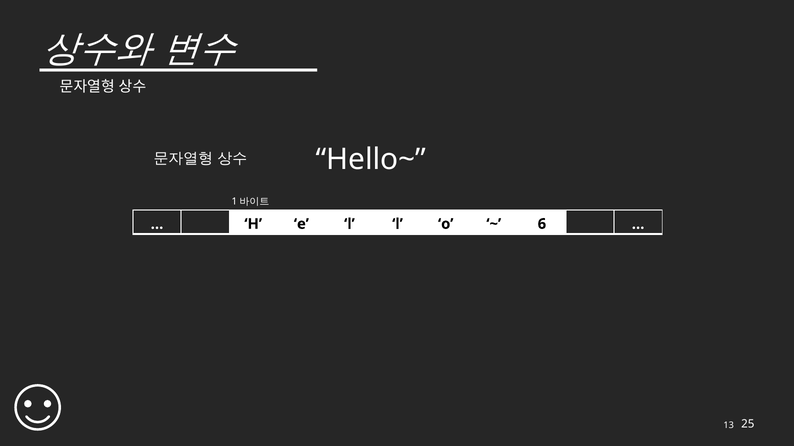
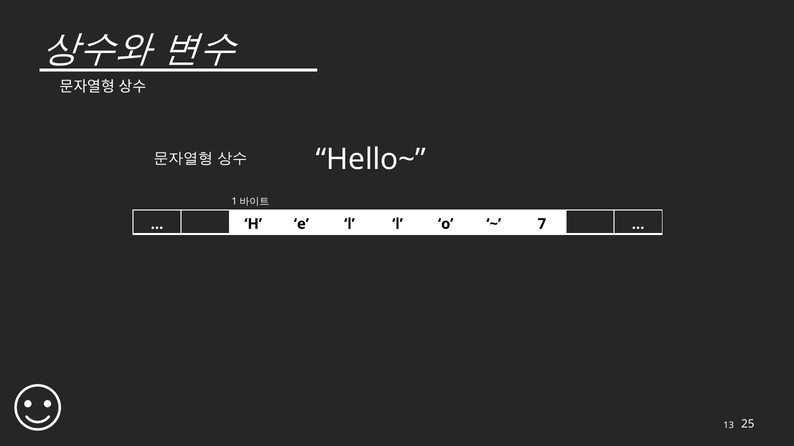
6: 6 -> 7
